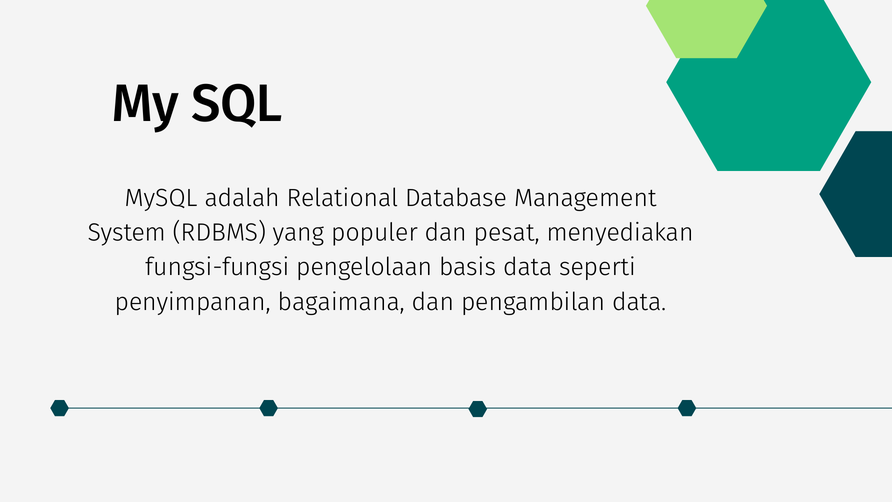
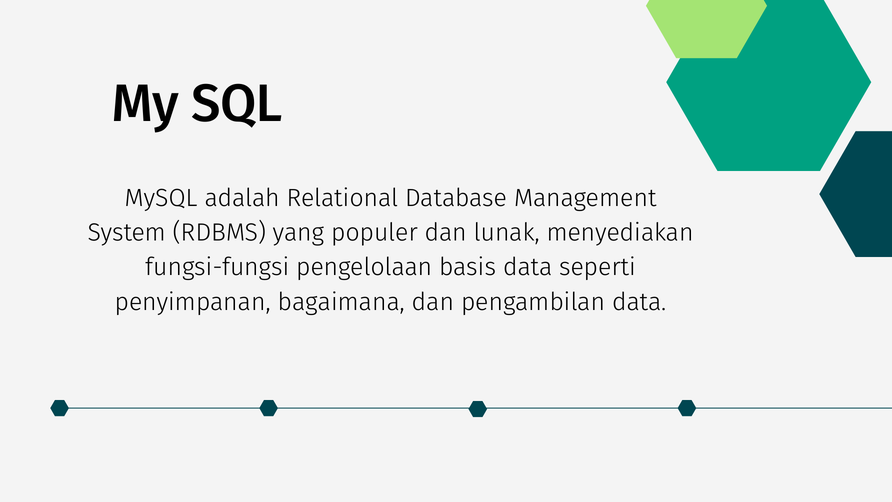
pesat: pesat -> lunak
